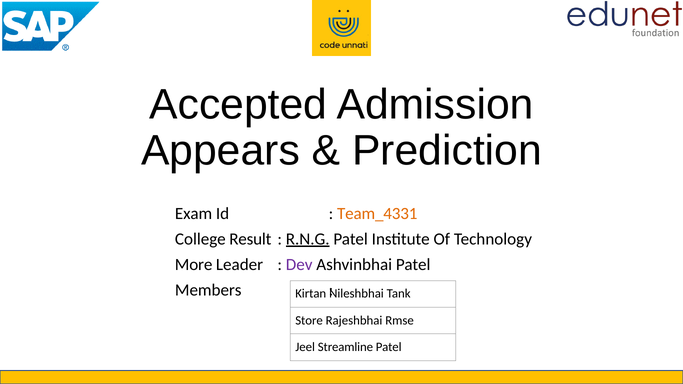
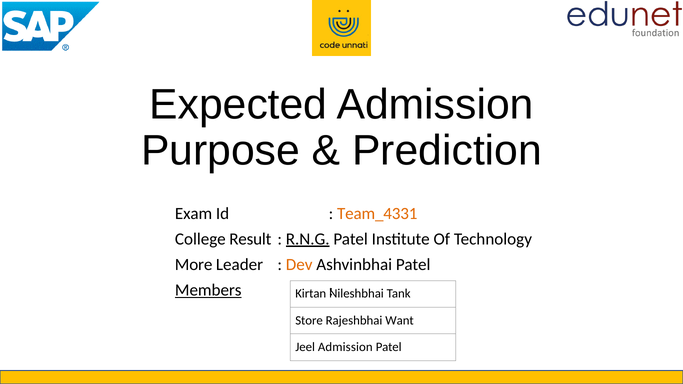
Accepted: Accepted -> Expected
Appears: Appears -> Purpose
Dev colour: purple -> orange
Members underline: none -> present
Rmse: Rmse -> Want
Jeel Streamline: Streamline -> Admission
